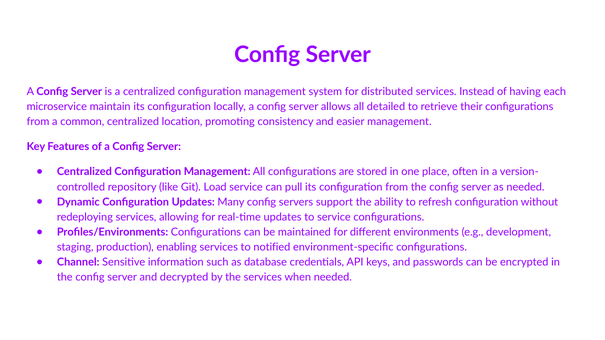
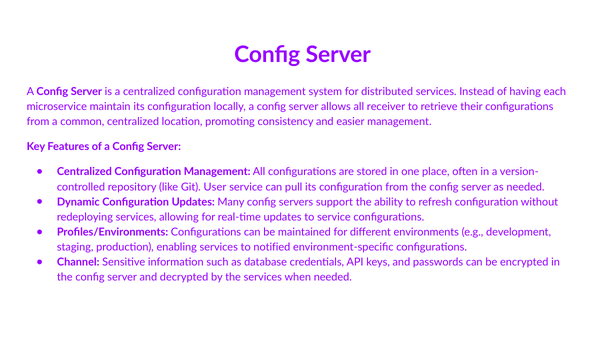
detailed: detailed -> receiver
Load: Load -> User
